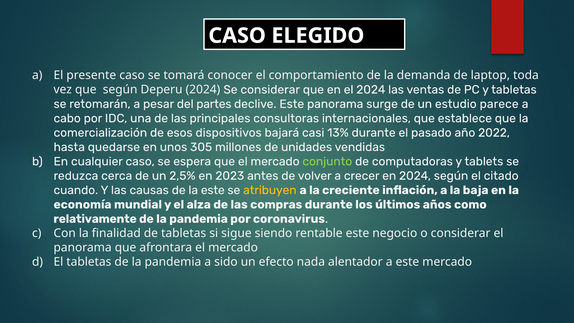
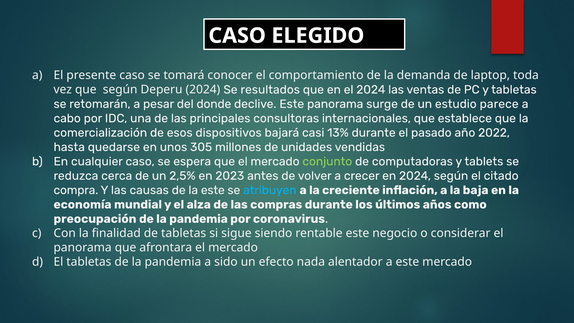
Se considerar: considerar -> resultados
partes: partes -> donde
cuando: cuando -> compra
atribuyen colour: yellow -> light blue
relativamente: relativamente -> preocupación
